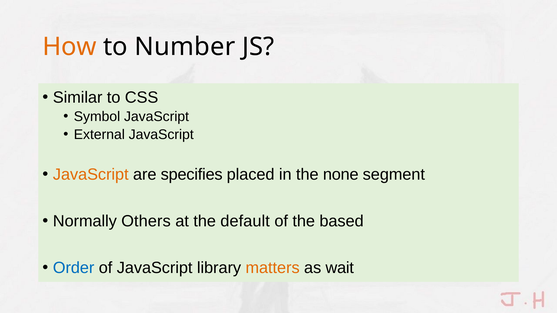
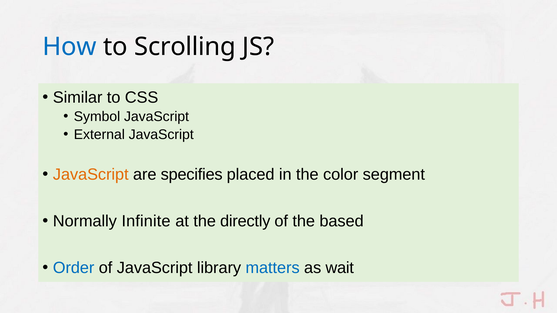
How colour: orange -> blue
Number: Number -> Scrolling
none: none -> color
Others: Others -> Infinite
default: default -> directly
matters colour: orange -> blue
